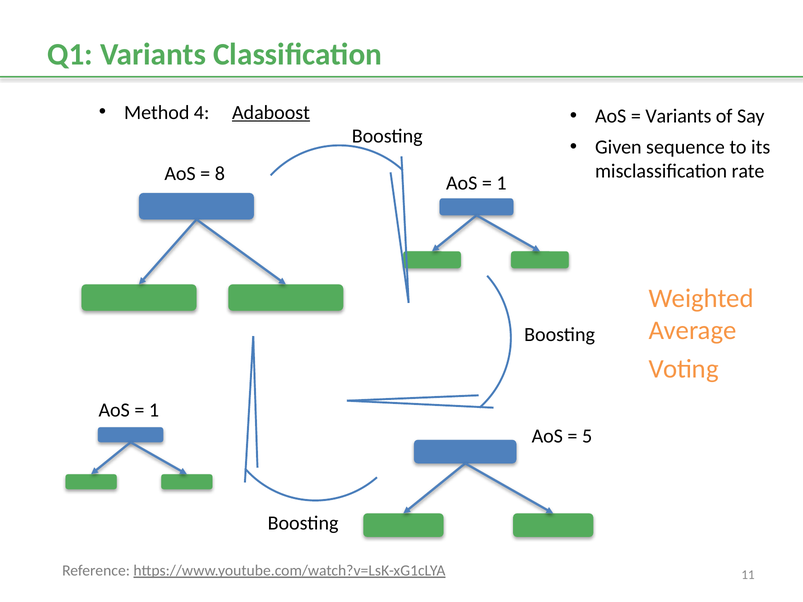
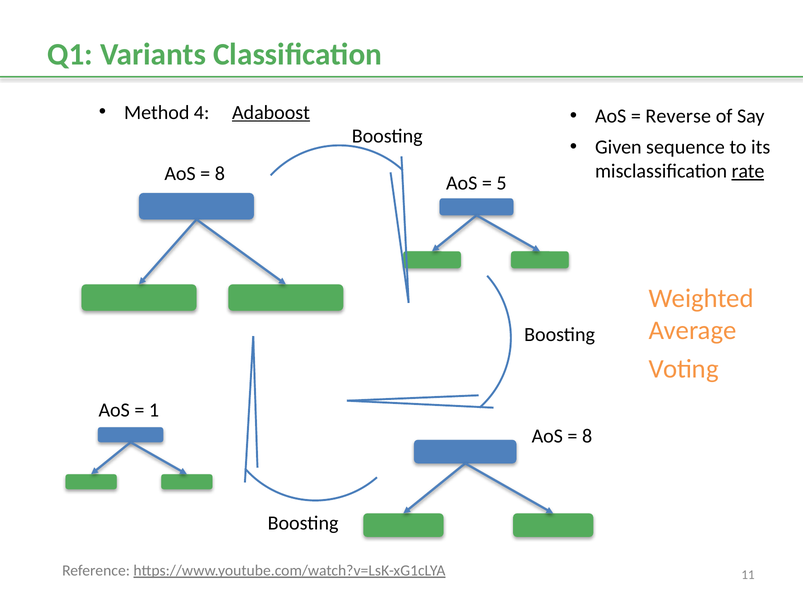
Variants at (678, 116): Variants -> Reverse
rate underline: none -> present
1 at (502, 183): 1 -> 5
5 at (587, 436): 5 -> 8
